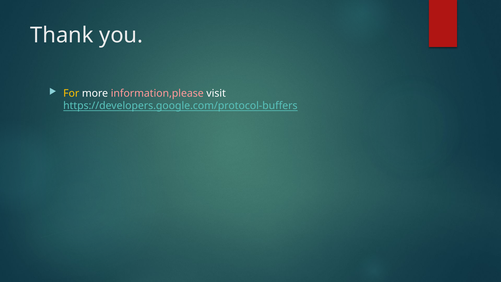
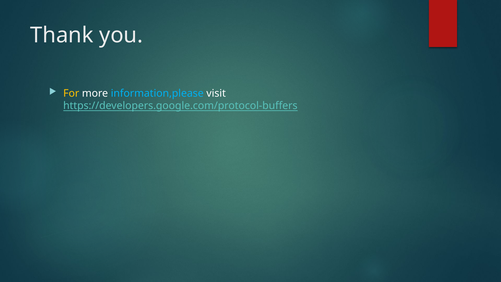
information,please colour: pink -> light blue
